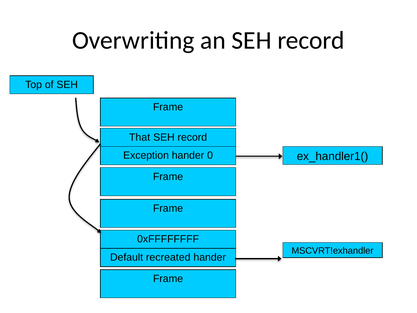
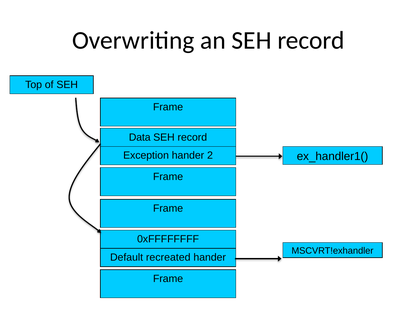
That: That -> Data
0: 0 -> 2
